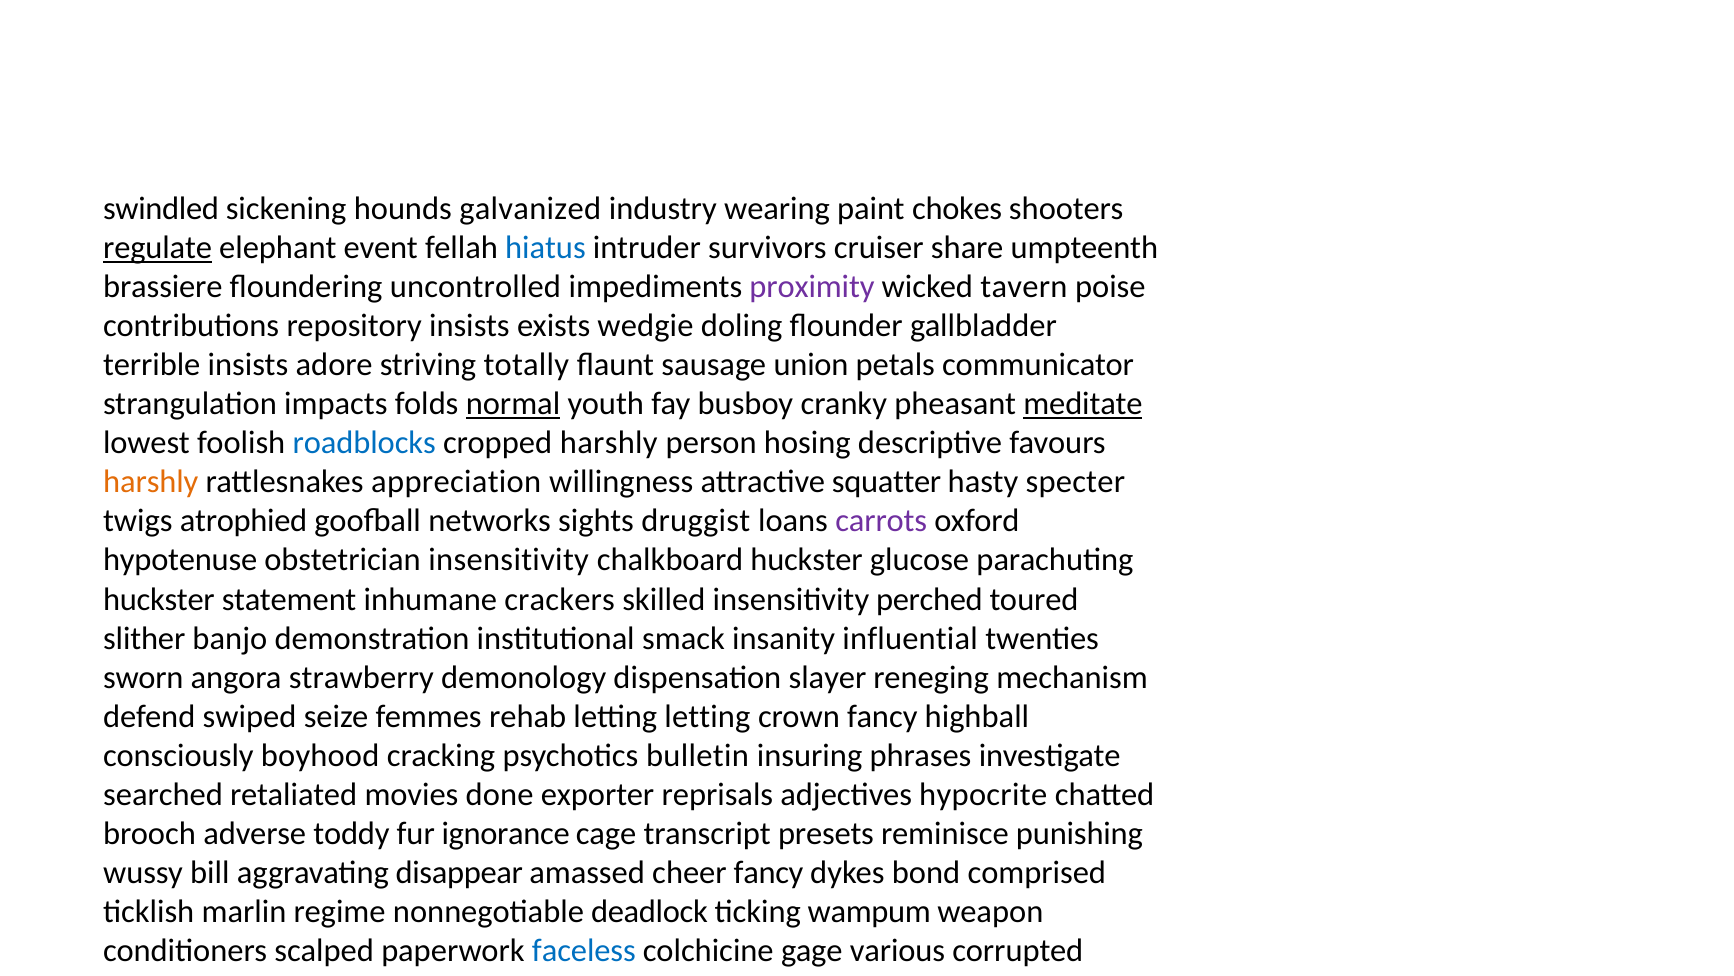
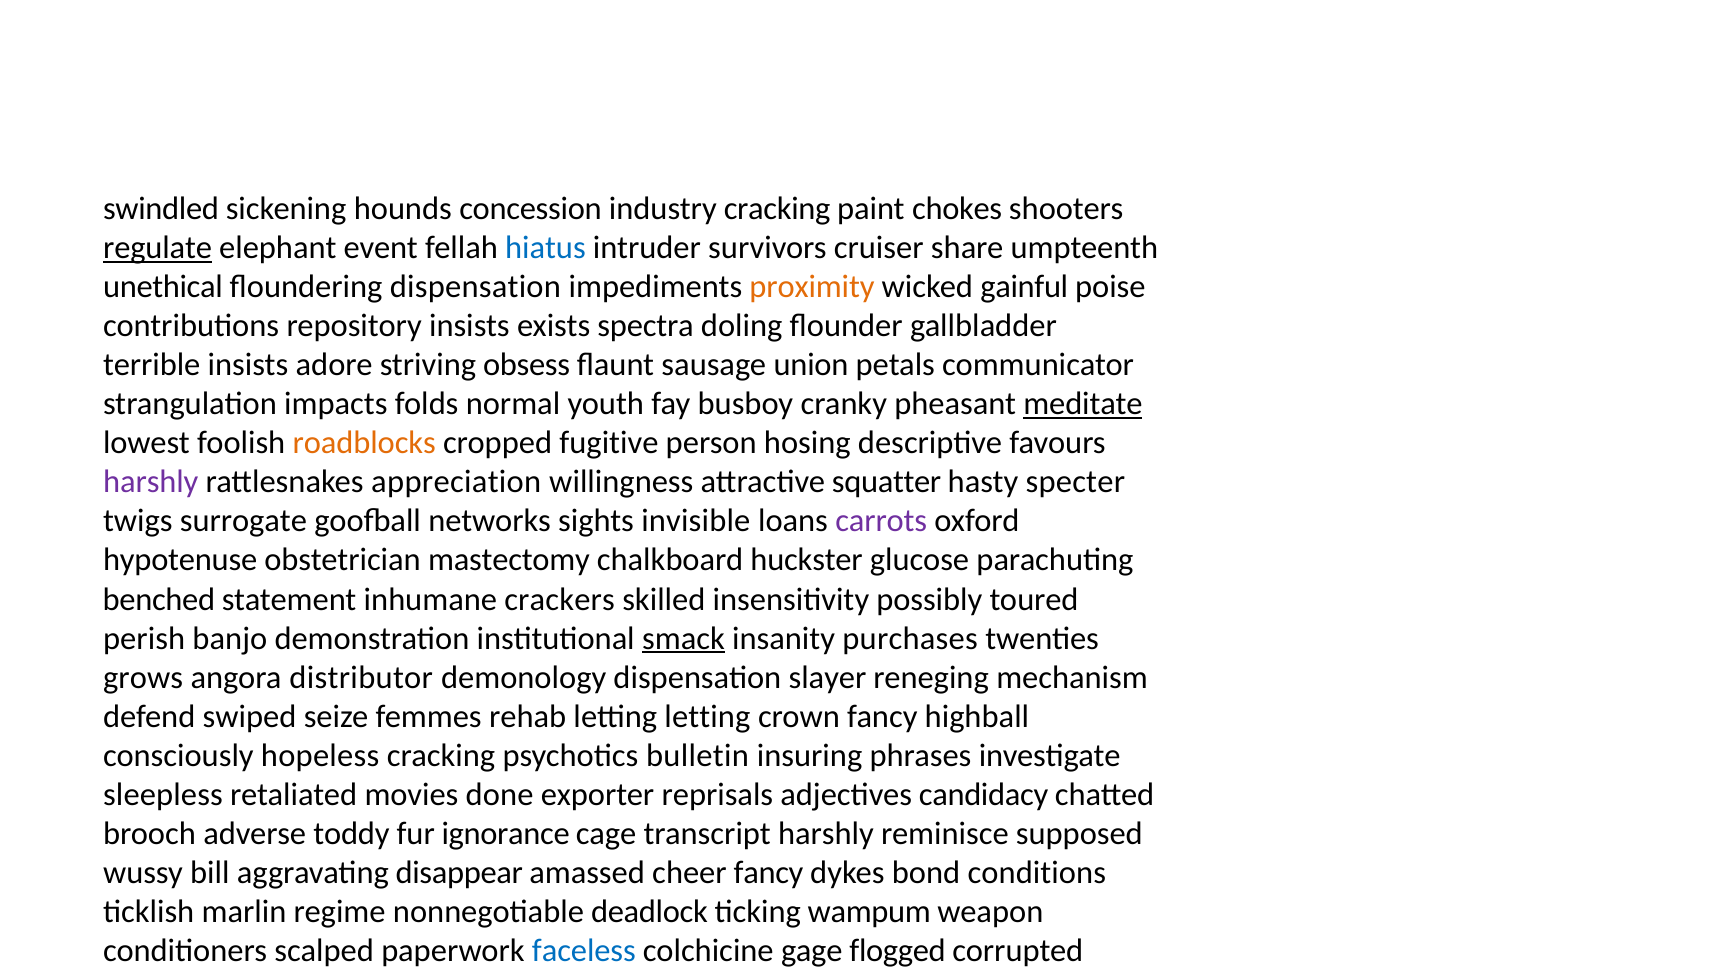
hounds galvanized: galvanized -> concession
industry wearing: wearing -> cracking
brassiere at (163, 287): brassiere -> unethical
floundering uncontrolled: uncontrolled -> dispensation
proximity colour: purple -> orange
wicked tavern: tavern -> gainful
exists wedgie: wedgie -> spectra
totally: totally -> obsess
normal underline: present -> none
roadblocks colour: blue -> orange
cropped harshly: harshly -> fugitive
harshly at (151, 482) colour: orange -> purple
atrophied: atrophied -> surrogate
sights druggist: druggist -> invisible
obstetrician insensitivity: insensitivity -> mastectomy
huckster at (159, 599): huckster -> benched
perched: perched -> possibly
slither at (144, 638): slither -> perish
smack underline: none -> present
influential: influential -> purchases
sworn at (143, 677): sworn -> grows
angora strawberry: strawberry -> distributor
boyhood: boyhood -> hopeless
searched at (163, 794): searched -> sleepless
hypocrite: hypocrite -> candidacy
transcript presets: presets -> harshly
reminisce punishing: punishing -> supposed
comprised: comprised -> conditions
gage various: various -> flogged
